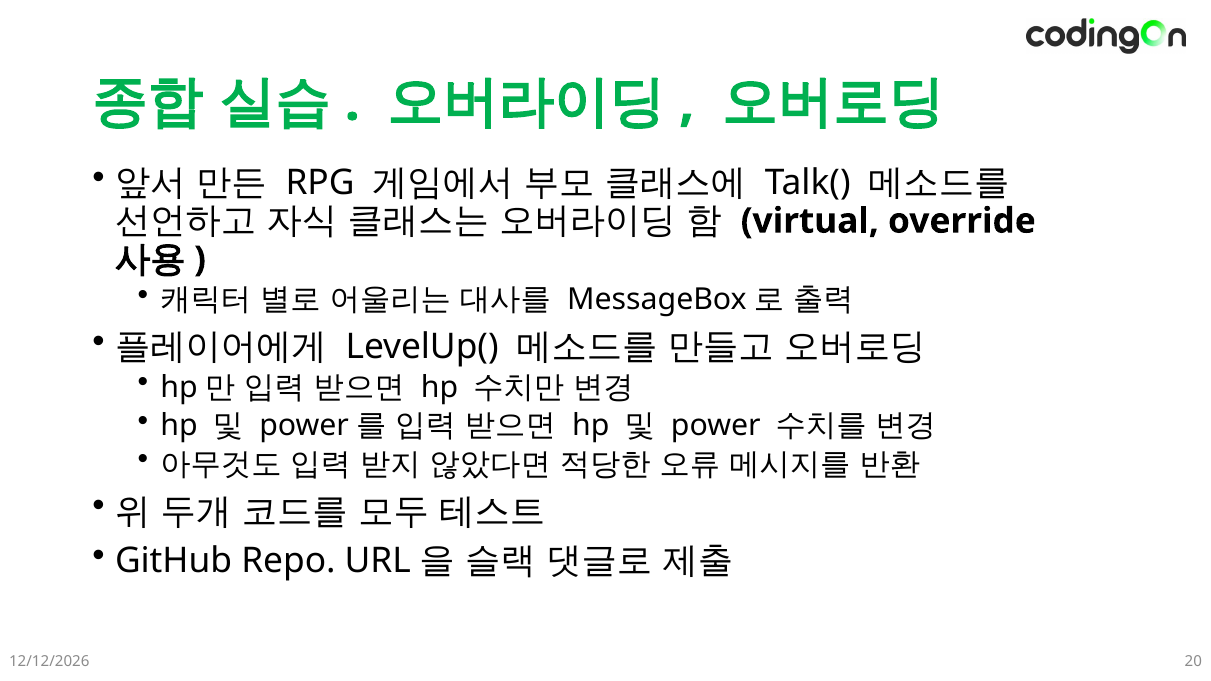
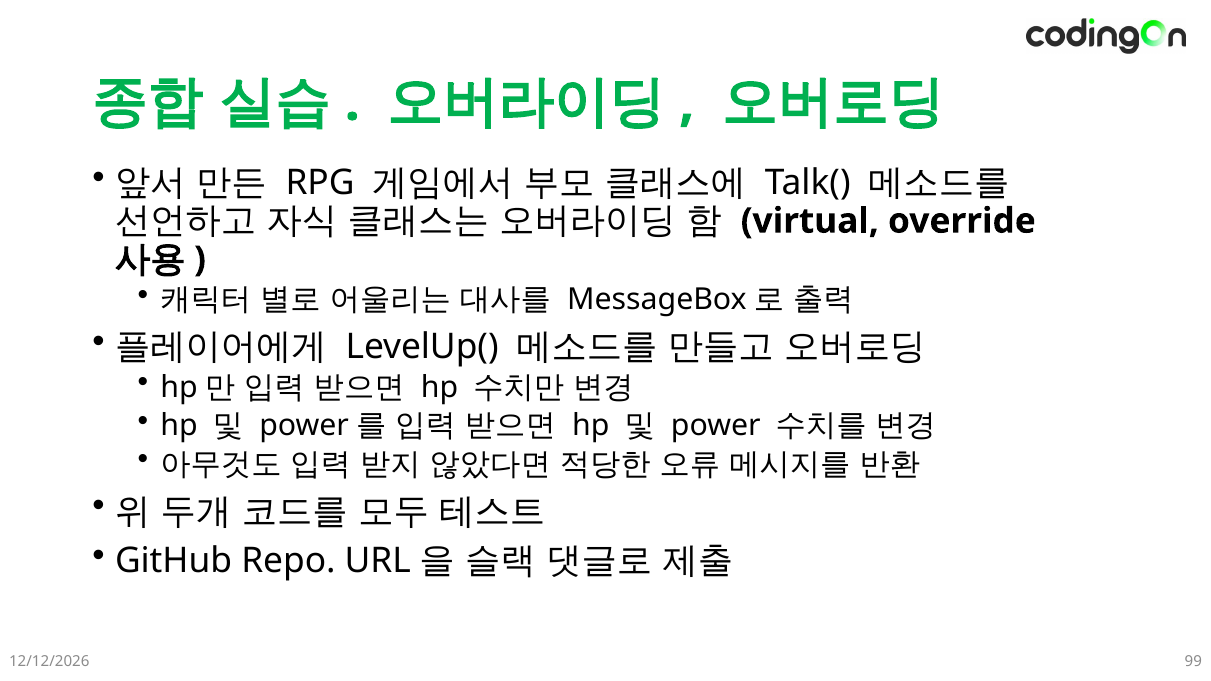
20: 20 -> 99
